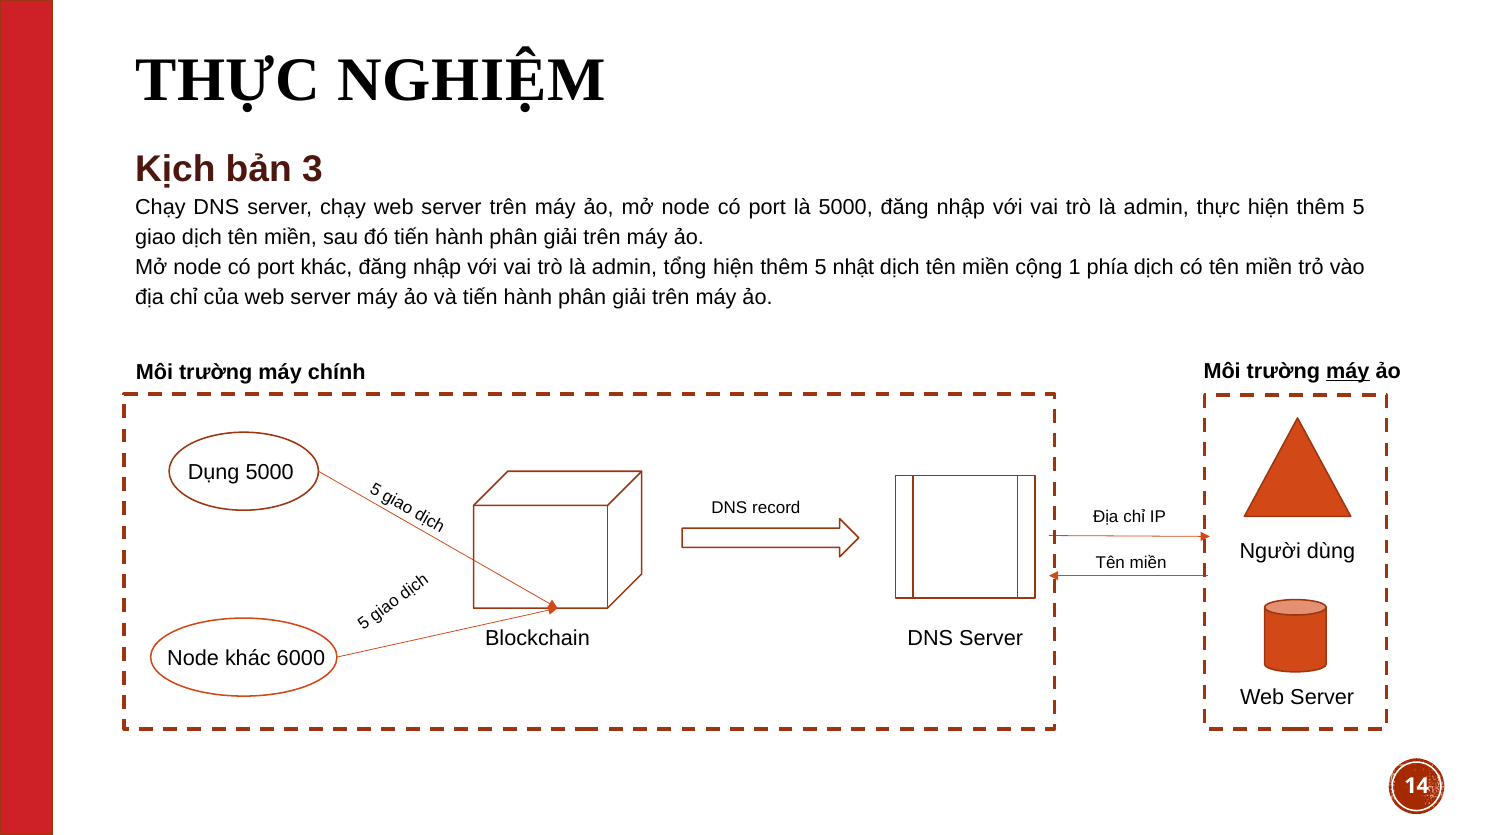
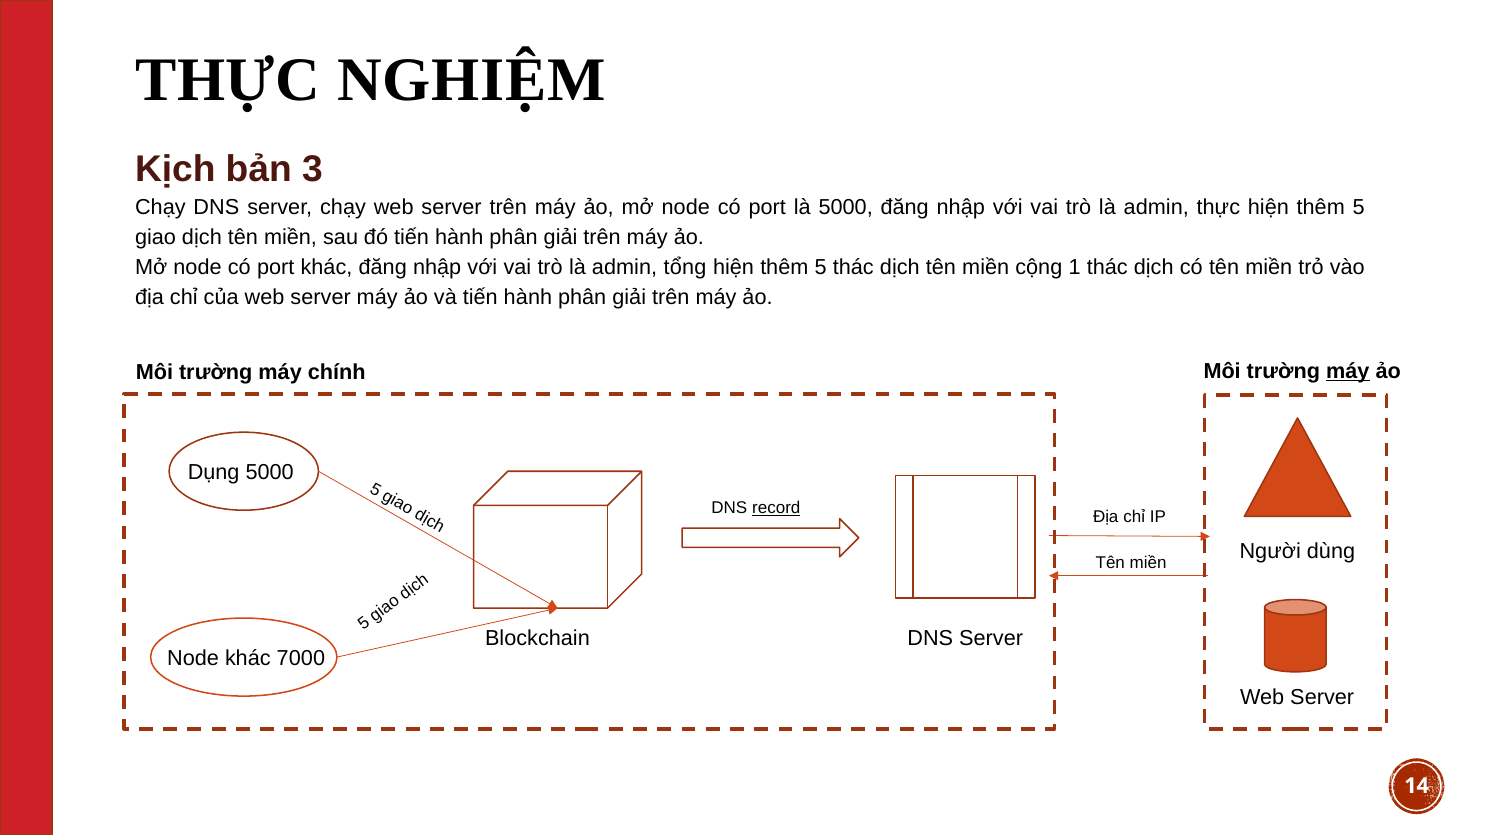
5 nhật: nhật -> thác
1 phía: phía -> thác
record underline: none -> present
6000: 6000 -> 7000
